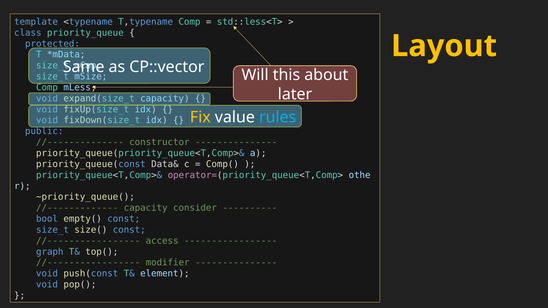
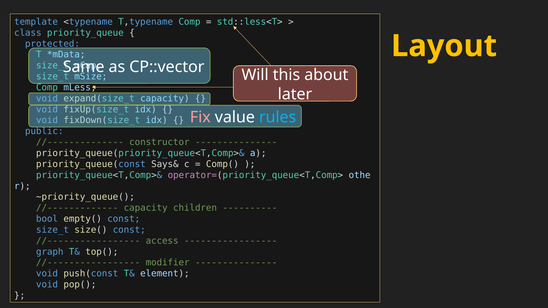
Fix colour: yellow -> pink
Data&: Data& -> Says&
consider: consider -> children
